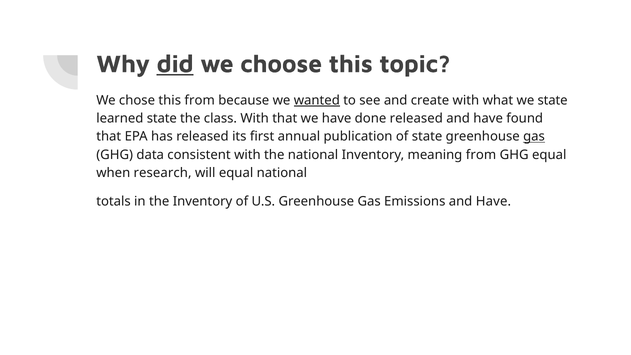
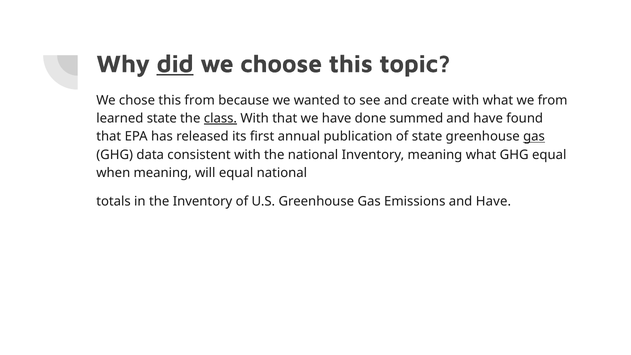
wanted underline: present -> none
we state: state -> from
class underline: none -> present
done released: released -> summed
meaning from: from -> what
when research: research -> meaning
